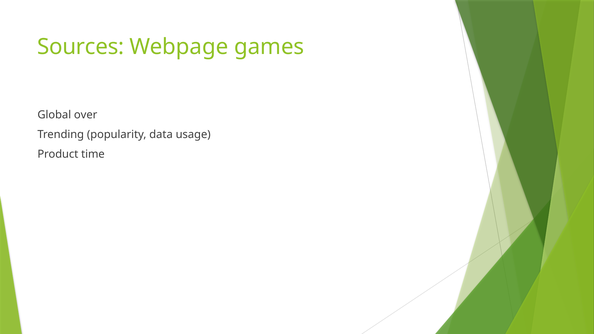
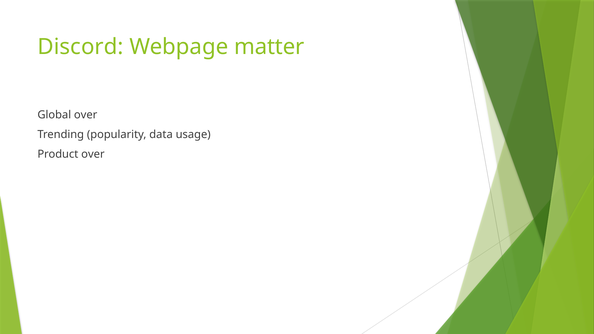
Sources: Sources -> Discord
games: games -> matter
Product time: time -> over
